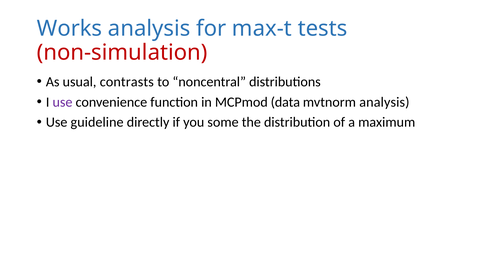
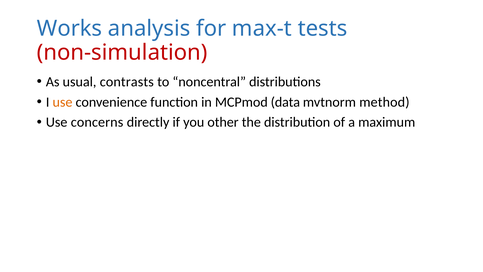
use at (63, 102) colour: purple -> orange
mvtnorm analysis: analysis -> method
guideline: guideline -> concerns
some: some -> other
